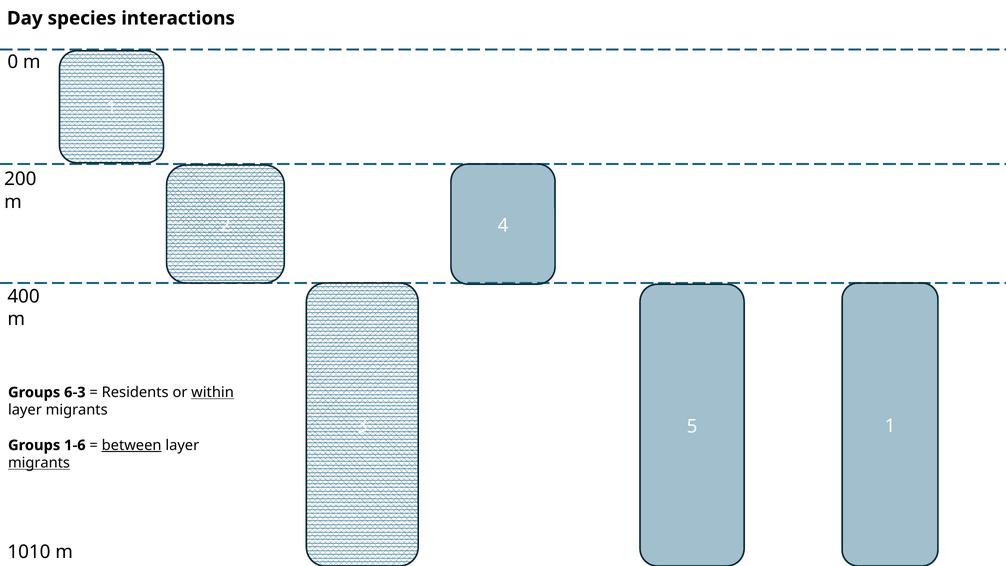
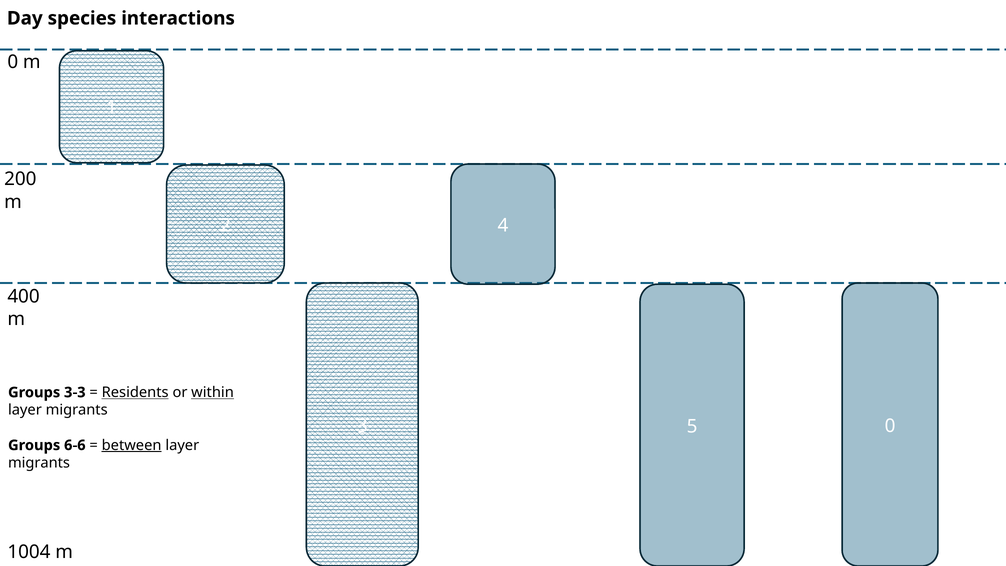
6-3: 6-3 -> 3-3
Residents underline: none -> present
5 1: 1 -> 0
1-6: 1-6 -> 6-6
migrants at (39, 463) underline: present -> none
1010: 1010 -> 1004
